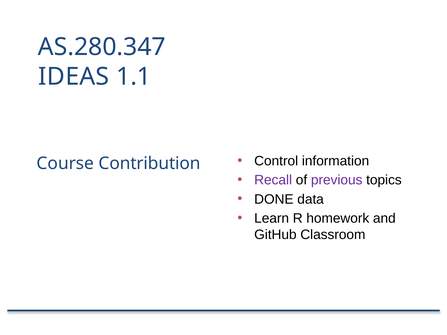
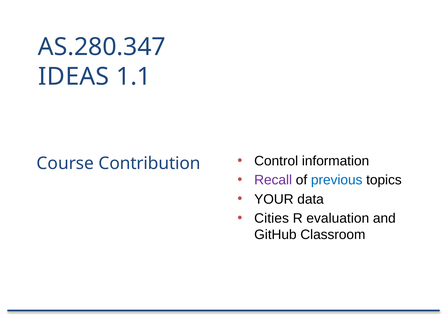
previous colour: purple -> blue
DONE: DONE -> YOUR
Learn: Learn -> Cities
homework: homework -> evaluation
